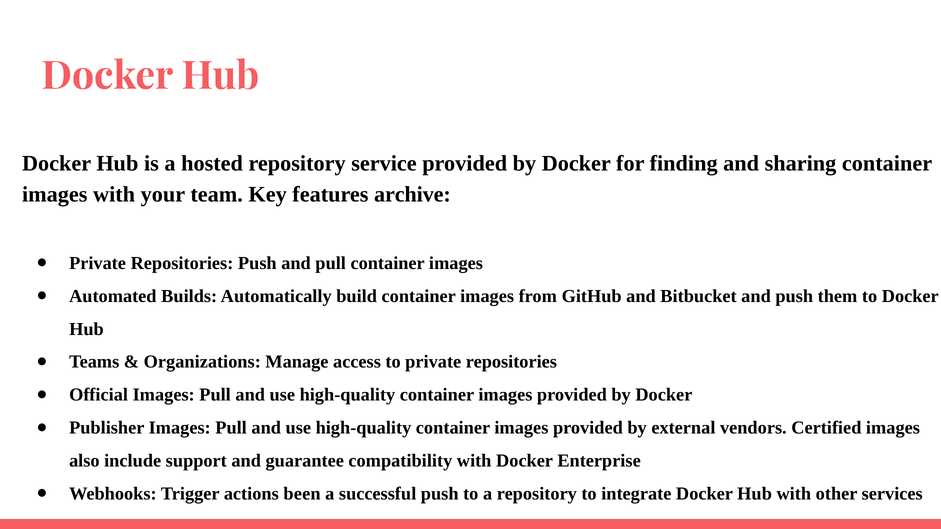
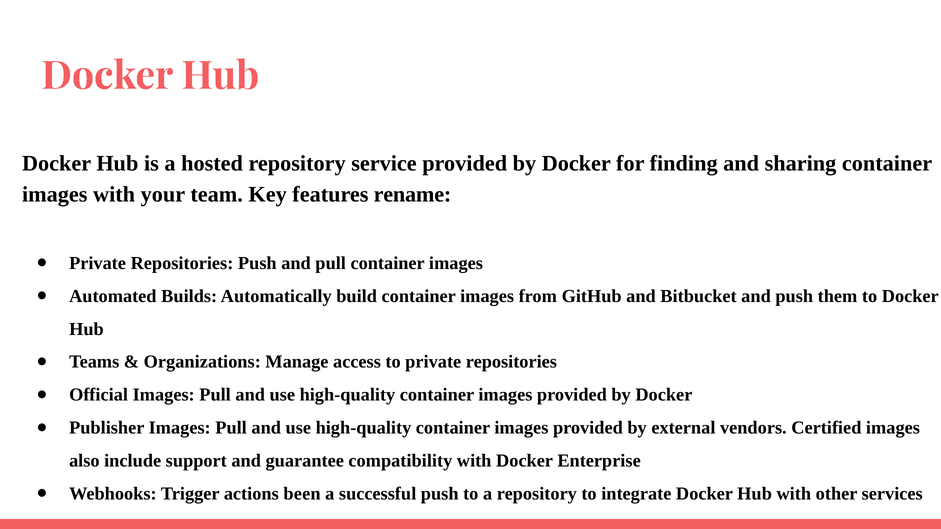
archive: archive -> rename
